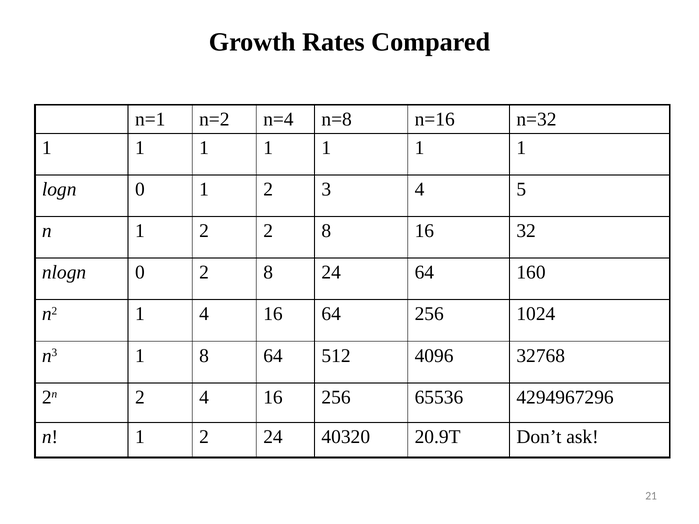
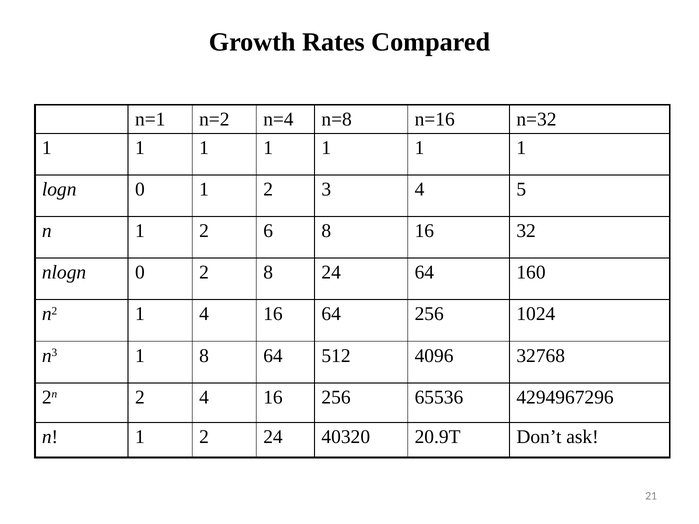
2 2: 2 -> 6
